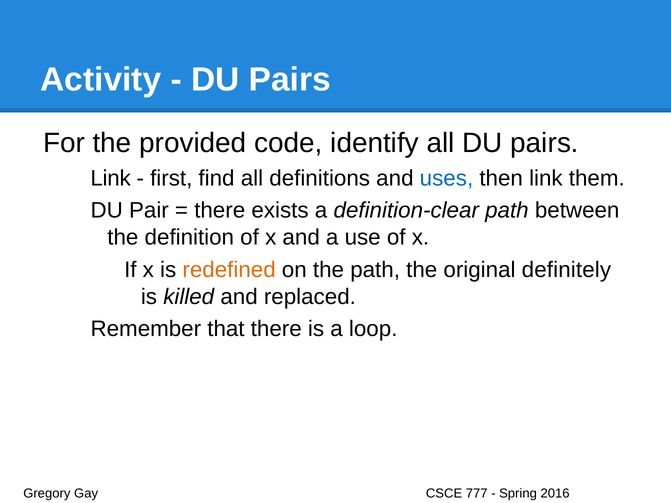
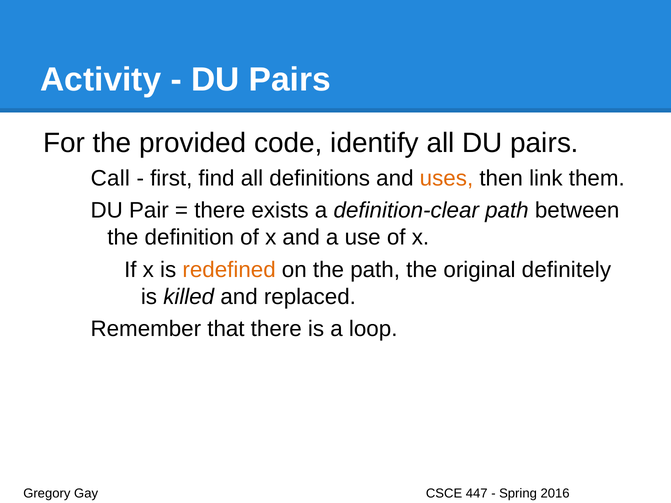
Link at (111, 178): Link -> Call
uses colour: blue -> orange
777: 777 -> 447
